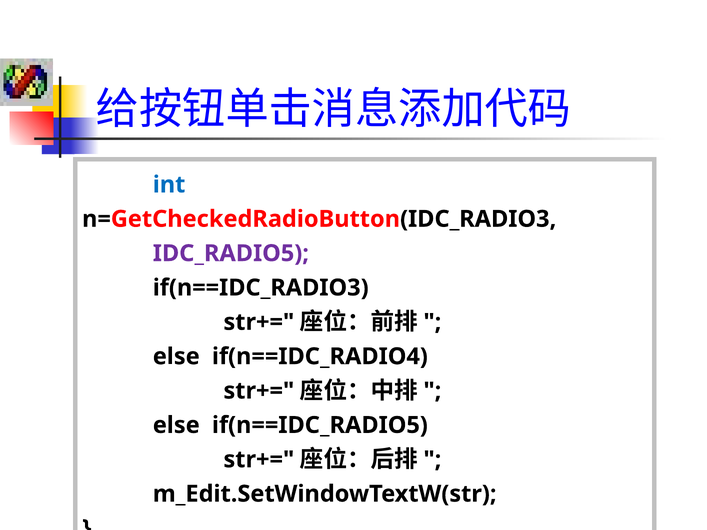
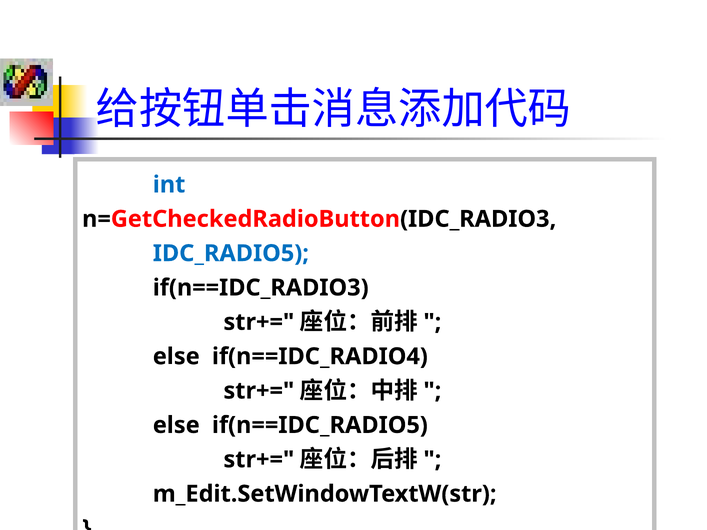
IDC_RADIO5 colour: purple -> blue
